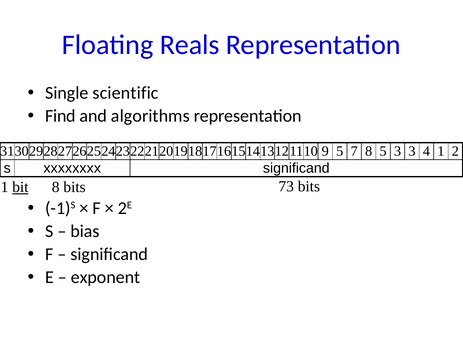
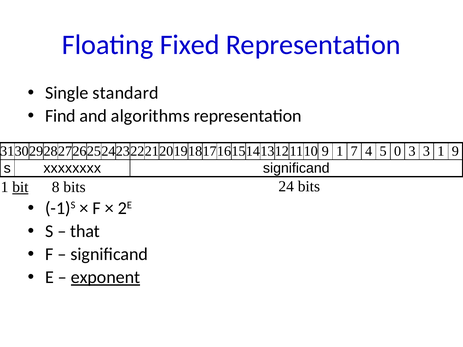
Reals: Reals -> Fixed
scientific: scientific -> standard
9 5: 5 -> 1
7 8: 8 -> 4
5 3: 3 -> 0
3 4: 4 -> 3
1 2: 2 -> 9
73: 73 -> 24
bias: bias -> that
exponent underline: none -> present
